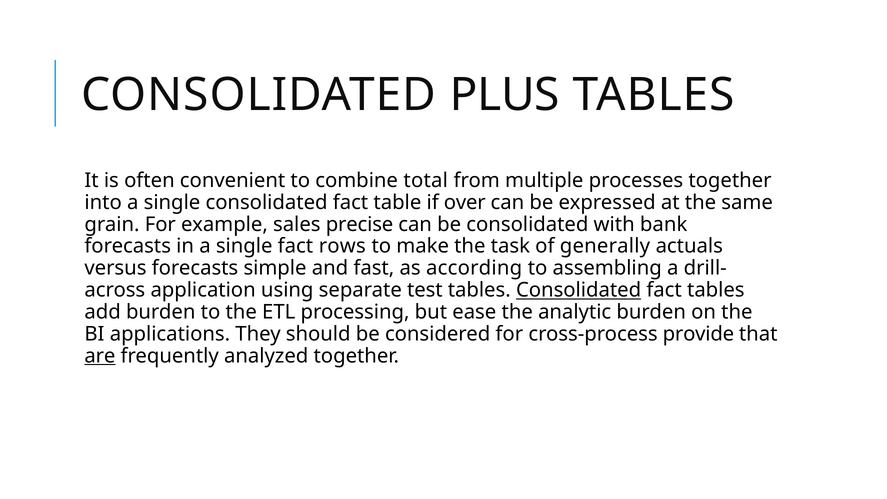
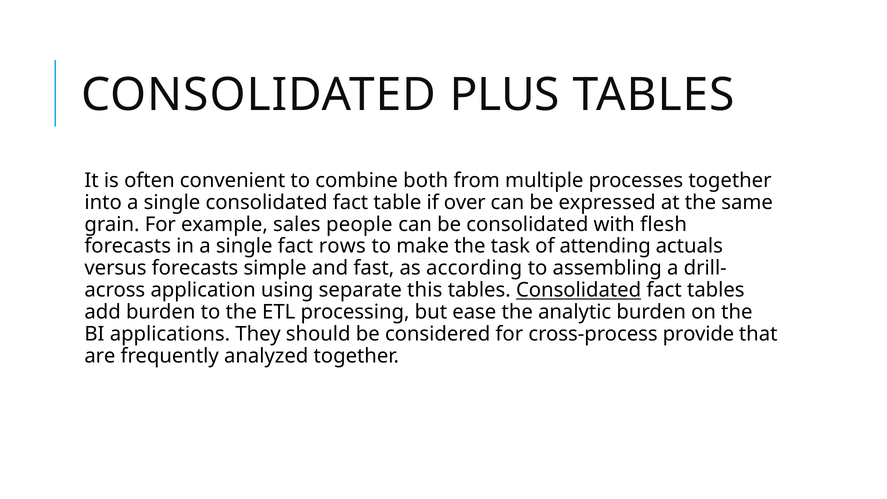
total: total -> both
precise: precise -> people
bank: bank -> flesh
generally: generally -> attending
test: test -> this
are underline: present -> none
